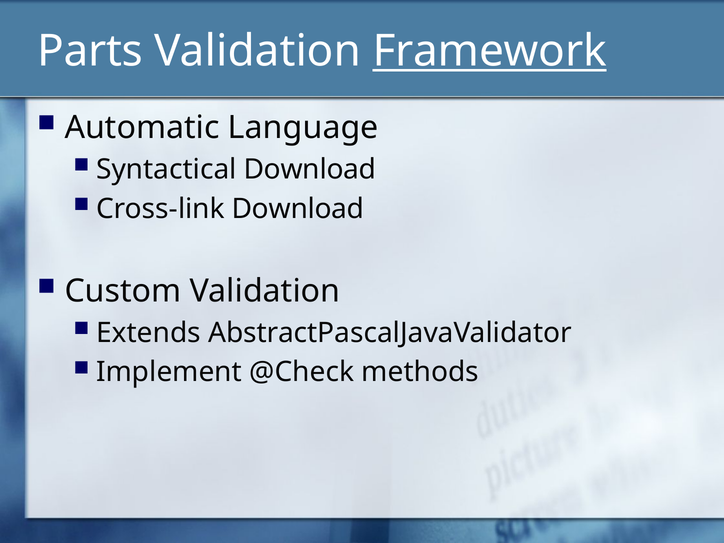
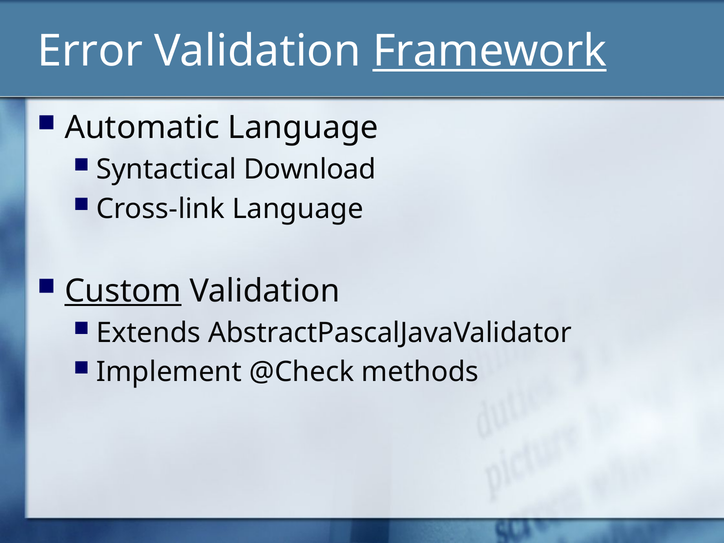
Parts: Parts -> Error
Cross-link Download: Download -> Language
Custom underline: none -> present
